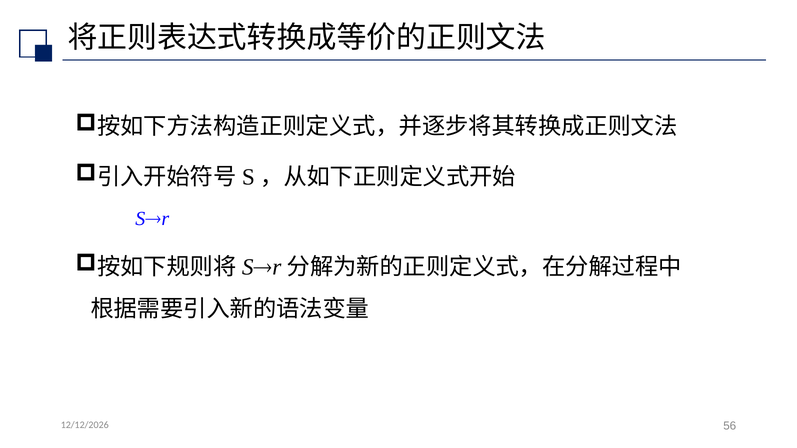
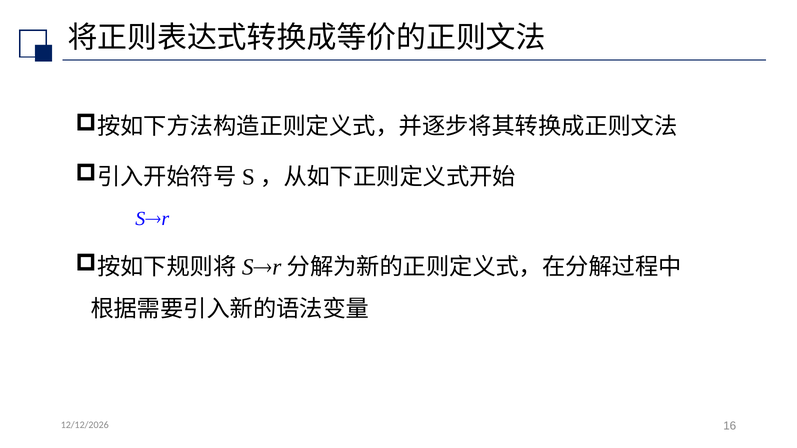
56: 56 -> 16
